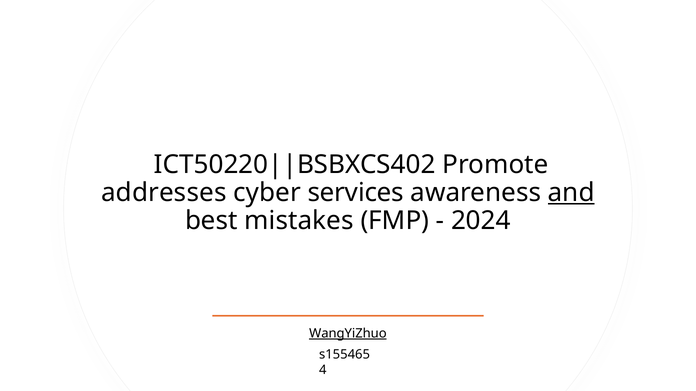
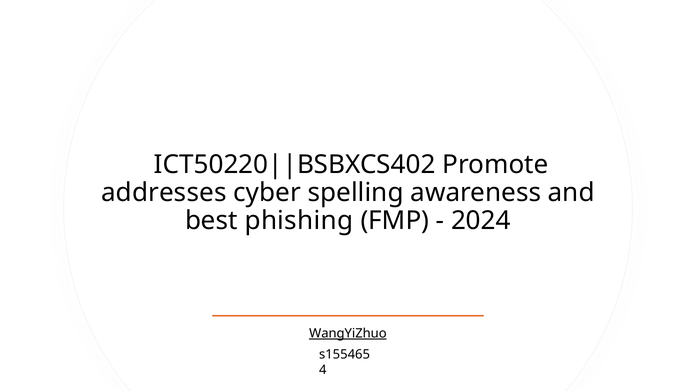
services: services -> spelling
and underline: present -> none
mistakes: mistakes -> phishing
